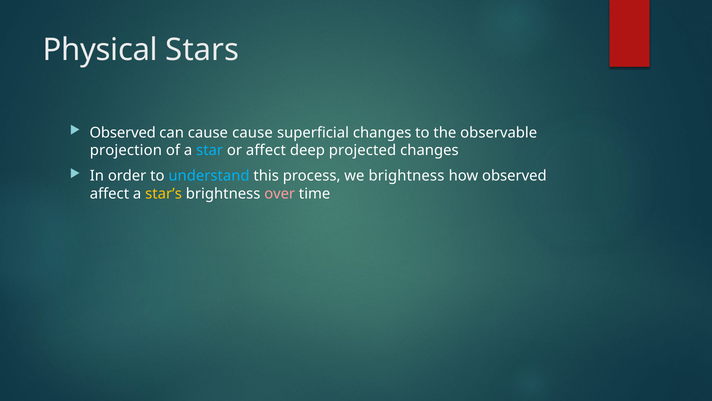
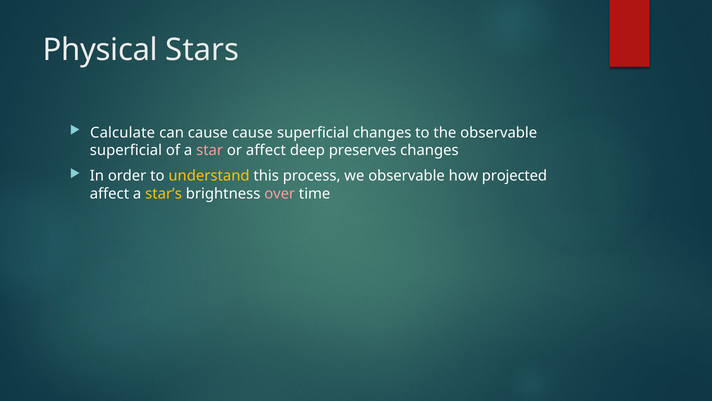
Observed at (123, 133): Observed -> Calculate
projection at (126, 150): projection -> superficial
star colour: light blue -> pink
projected: projected -> preserves
understand colour: light blue -> yellow
we brightness: brightness -> observable
how observed: observed -> projected
